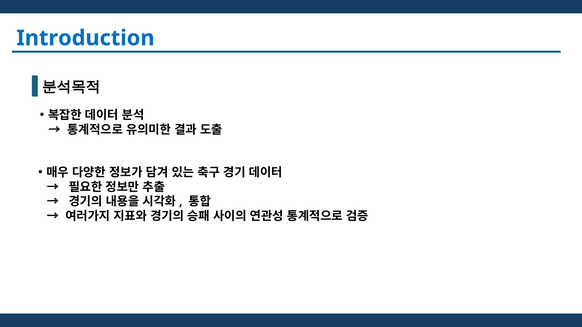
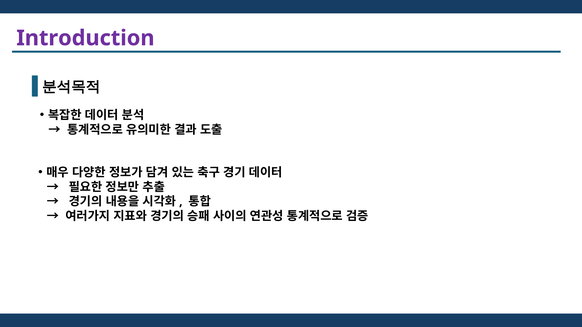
Introduction colour: blue -> purple
